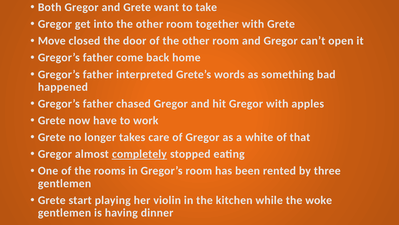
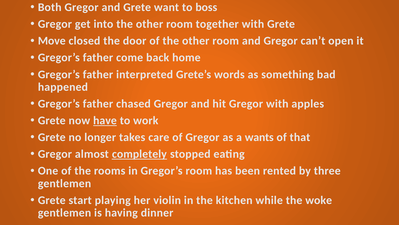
to take: take -> boss
have underline: none -> present
a white: white -> wants
